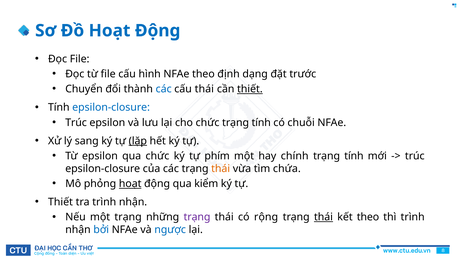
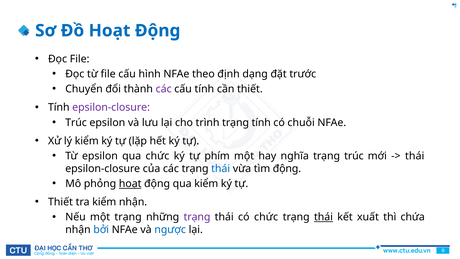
các at (164, 89) colour: blue -> purple
cấu thái: thái -> tính
thiết at (250, 89) underline: present -> none
epsilon-closure at (111, 107) colour: blue -> purple
cho chức: chức -> trình
lý sang: sang -> kiểm
lặp underline: present -> none
chính: chính -> nghĩa
tính at (354, 156): tính -> trúc
trúc at (415, 156): trúc -> thái
thái at (221, 168) colour: orange -> blue
tìm chứa: chứa -> động
tra trình: trình -> kiểm
có rộng: rộng -> chức
kết theo: theo -> xuất
thì trình: trình -> chứa
